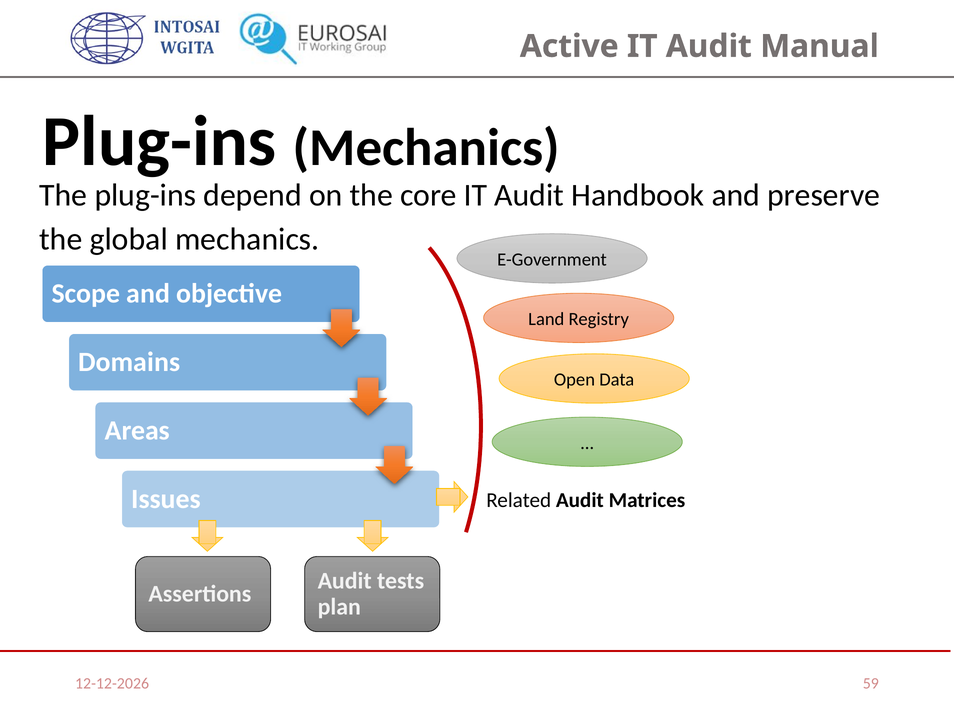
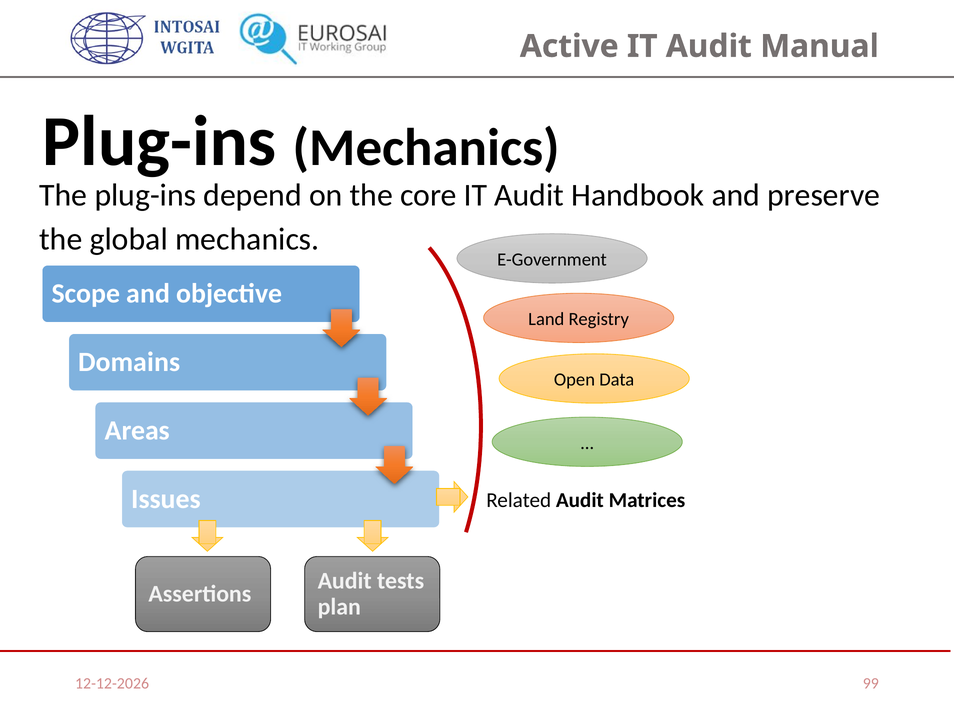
59: 59 -> 99
